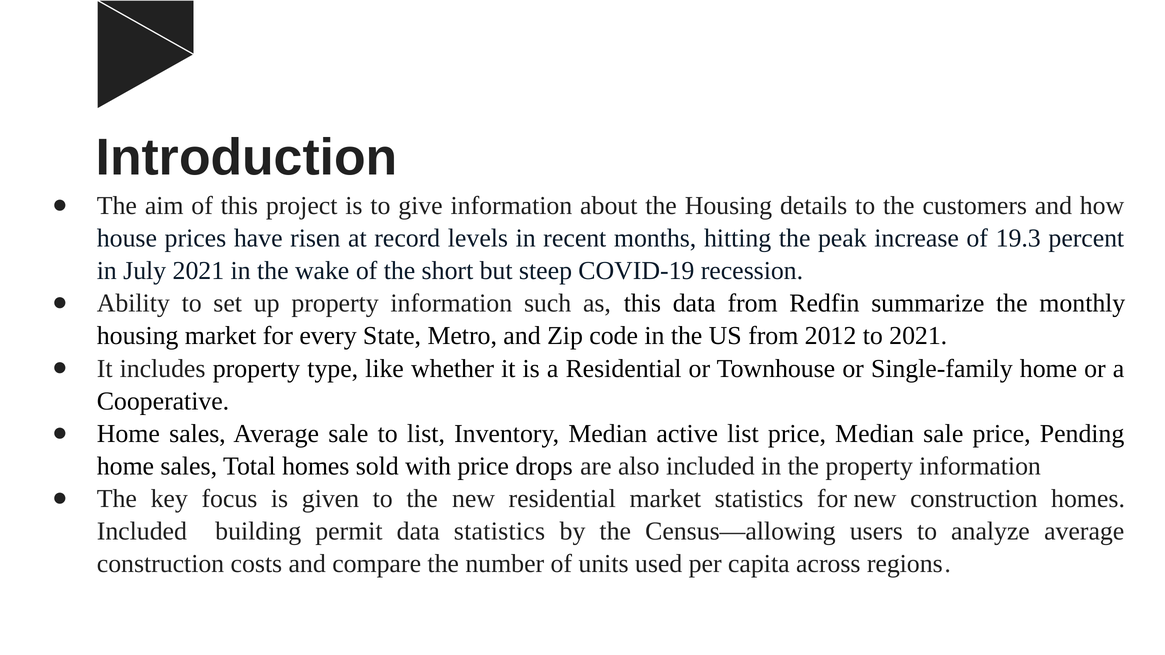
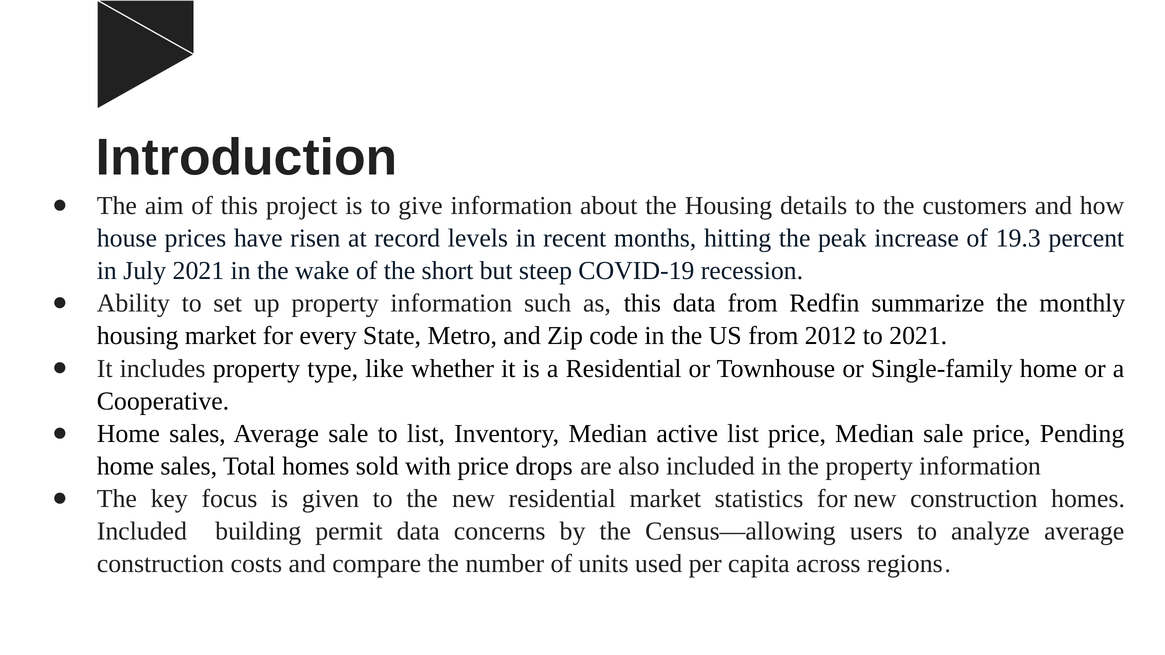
data statistics: statistics -> concerns
